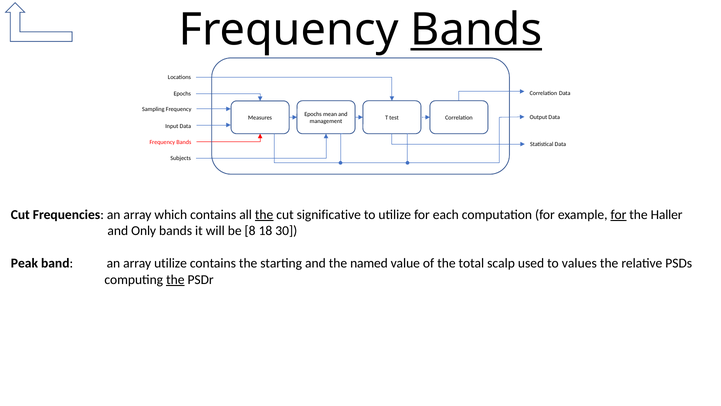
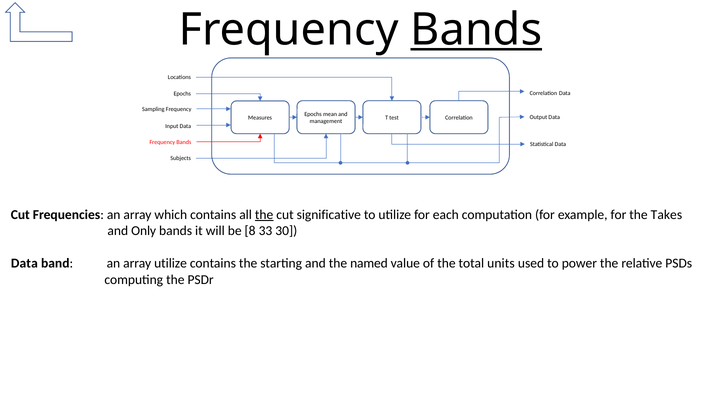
for at (618, 214) underline: present -> none
Haller: Haller -> Takes
18: 18 -> 33
Peak at (24, 263): Peak -> Data
scalp: scalp -> units
values: values -> power
the at (175, 279) underline: present -> none
